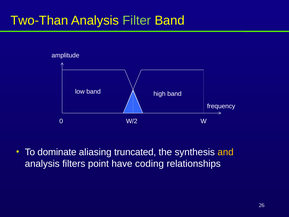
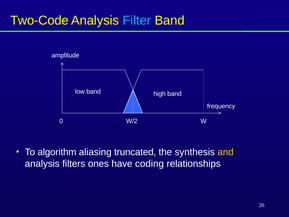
Two-Than: Two-Than -> Two-Code
Filter colour: light green -> light blue
dominate: dominate -> algorithm
point: point -> ones
